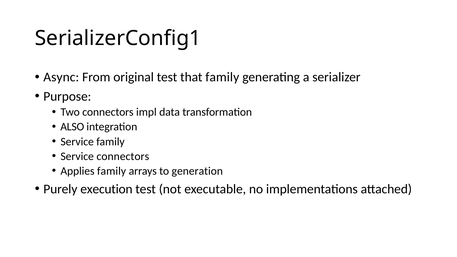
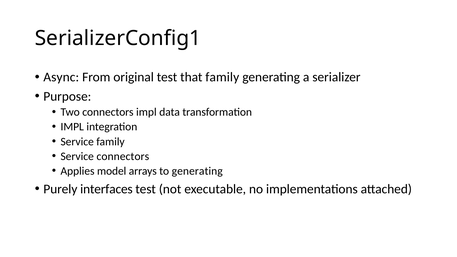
ALSO at (72, 127): ALSO -> IMPL
Applies family: family -> model
to generation: generation -> generating
execution: execution -> interfaces
